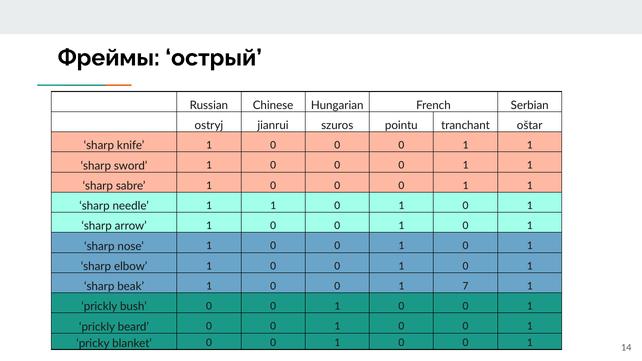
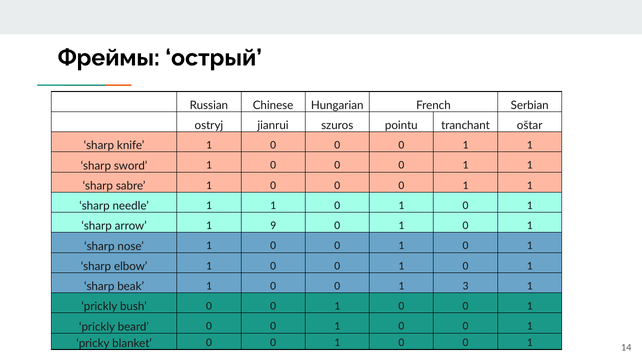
arrow 1 0: 0 -> 9
7: 7 -> 3
